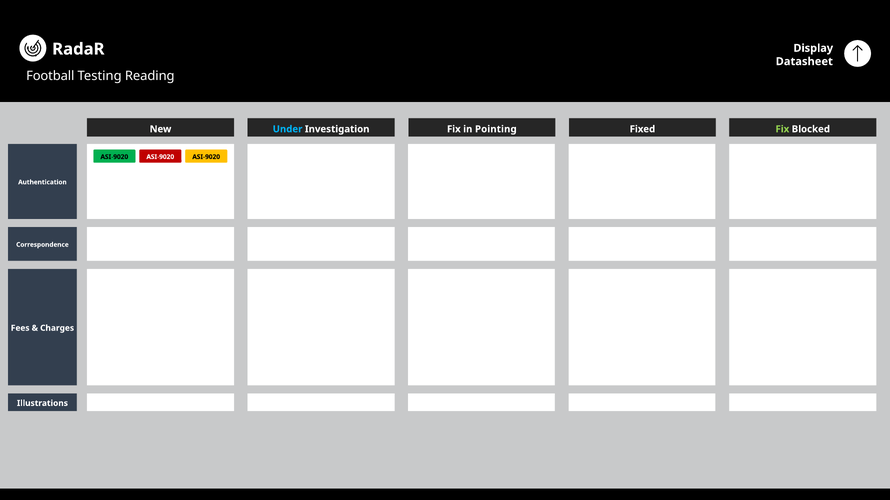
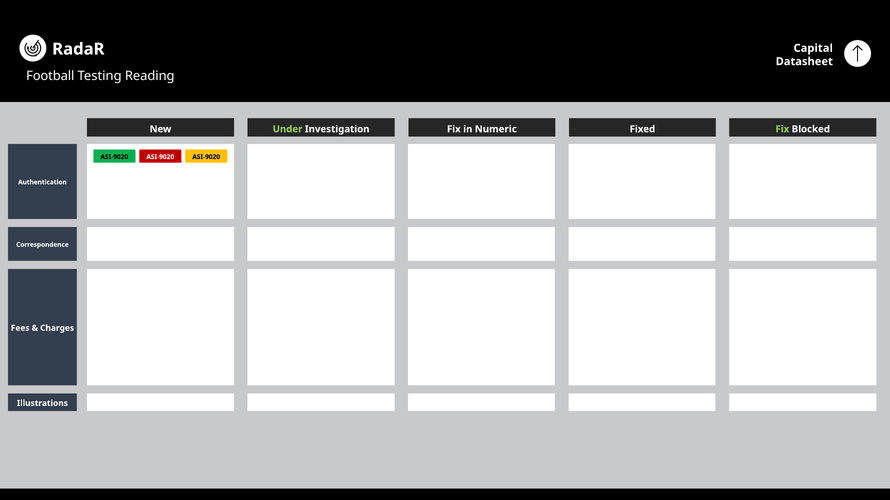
Display: Display -> Capital
Under colour: light blue -> light green
Pointing: Pointing -> Numeric
